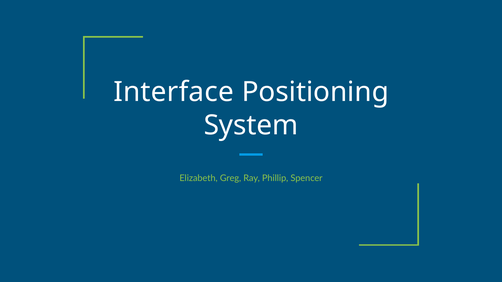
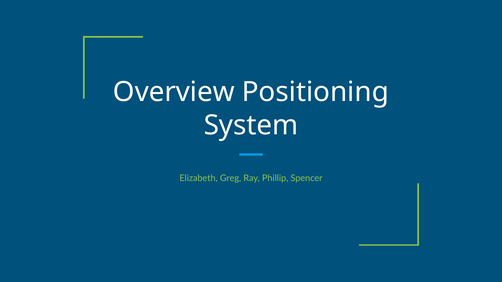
Interface: Interface -> Overview
